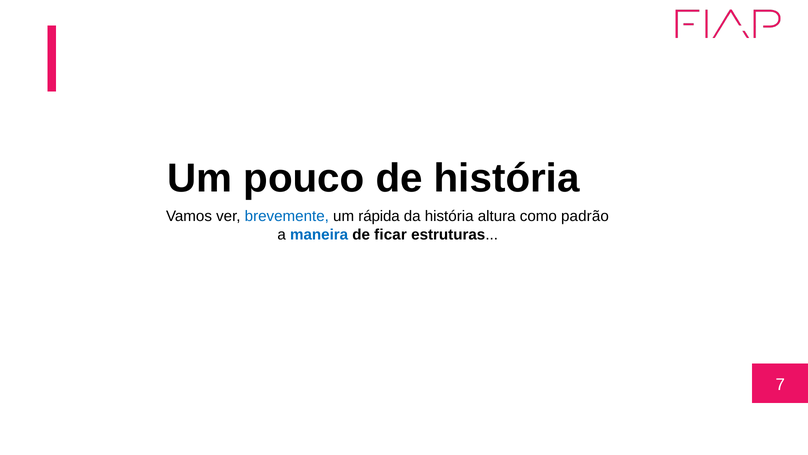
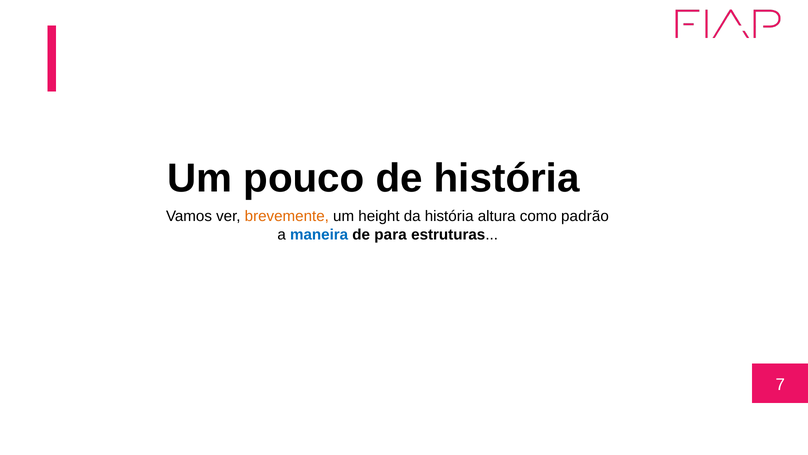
brevemente colour: blue -> orange
rápida: rápida -> height
ficar: ficar -> para
